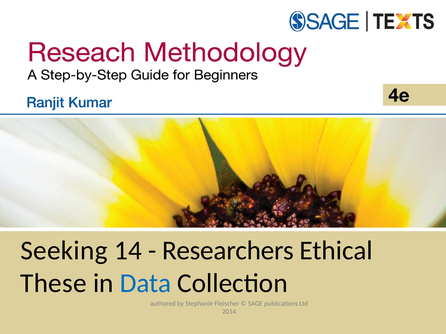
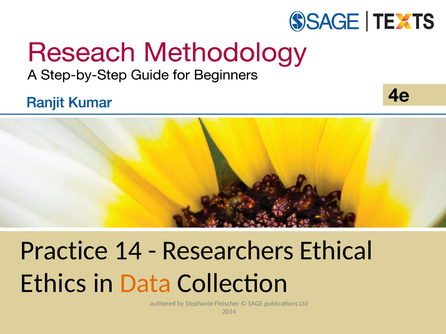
Seeking: Seeking -> Practice
These: These -> Ethics
Data colour: blue -> orange
